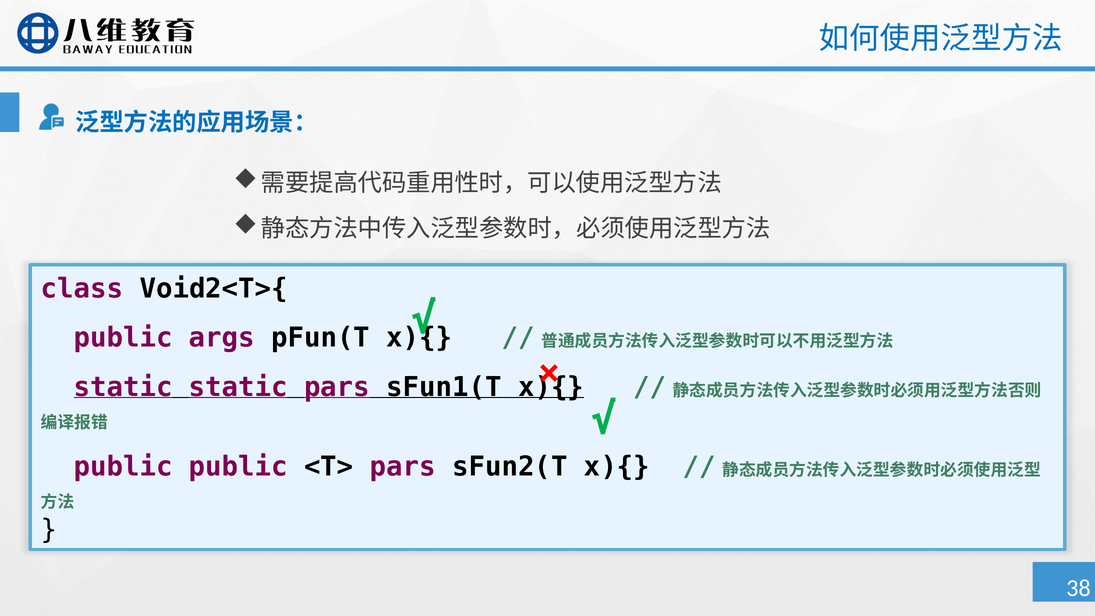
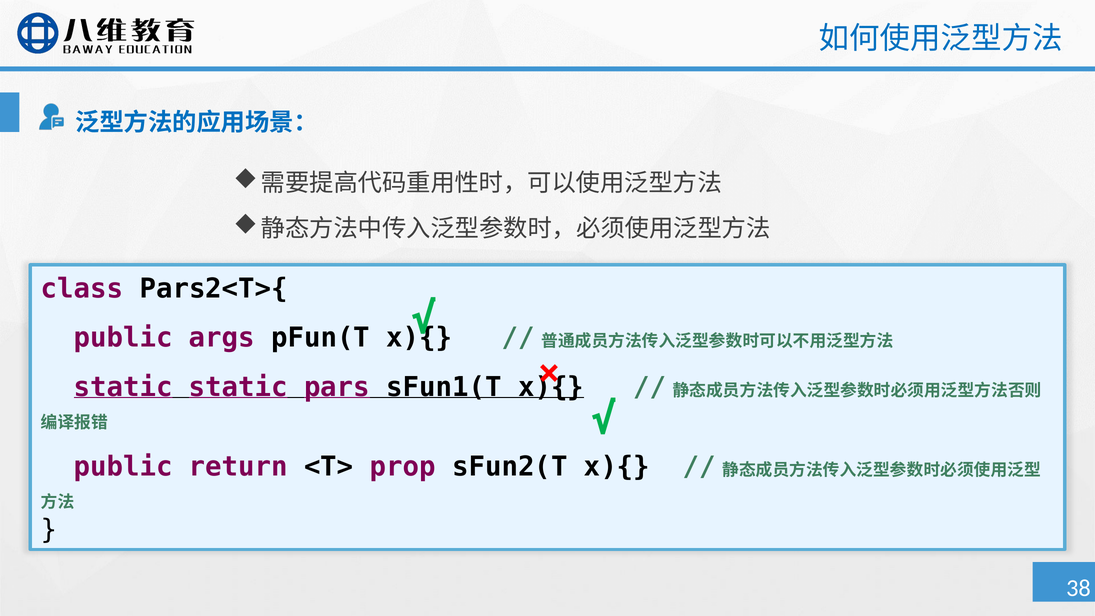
Void2<T>{: Void2<T>{ -> Pars2<T>{
public public: public -> return
<T> pars: pars -> prop
